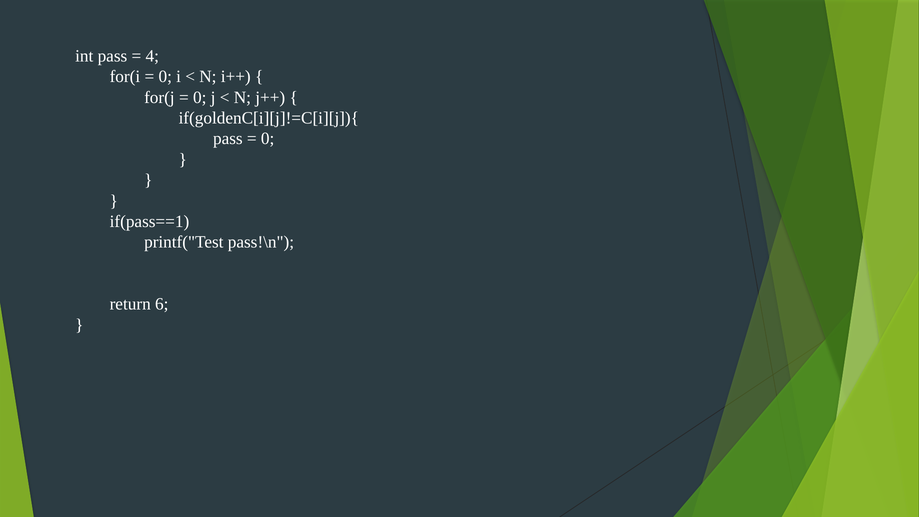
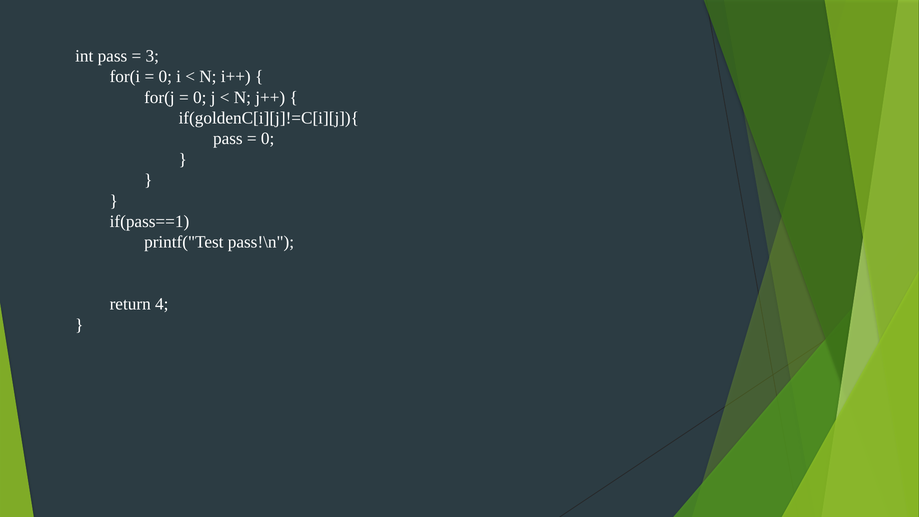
4: 4 -> 3
6: 6 -> 4
